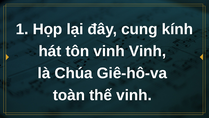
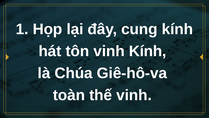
vinh Vinh: Vinh -> Kính
